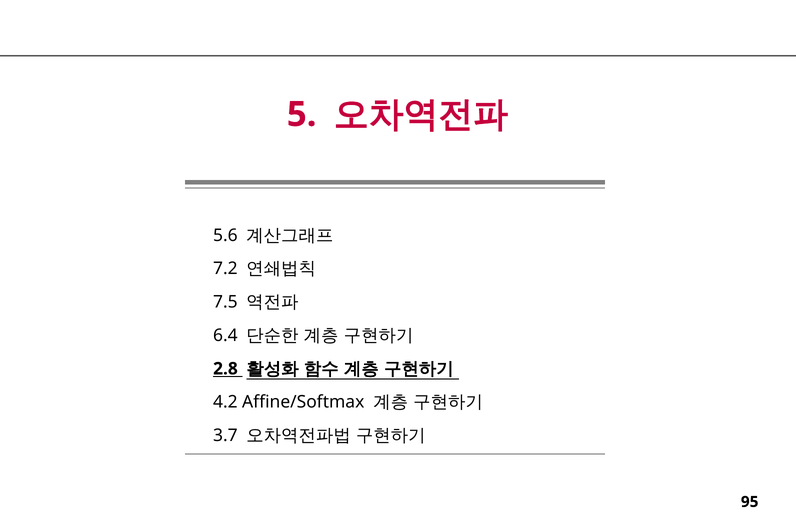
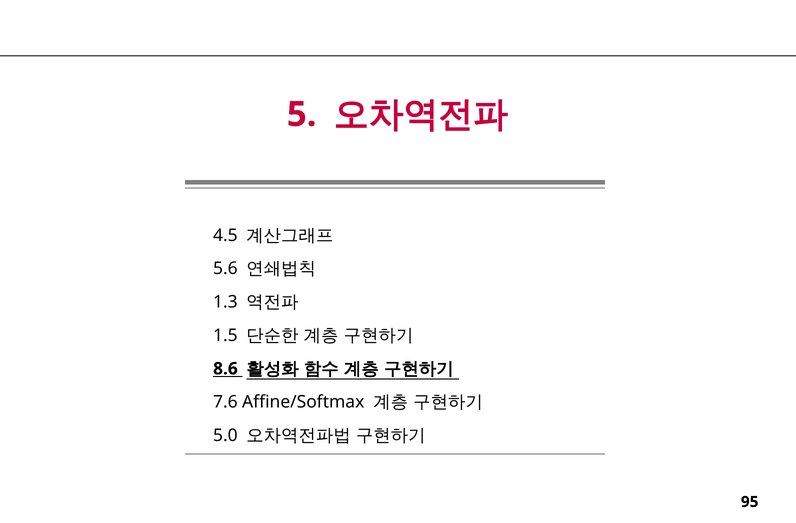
5.6: 5.6 -> 4.5
7.2: 7.2 -> 5.6
7.5: 7.5 -> 1.3
6.4: 6.4 -> 1.5
2.8: 2.8 -> 8.6
4.2: 4.2 -> 7.6
3.7: 3.7 -> 5.0
